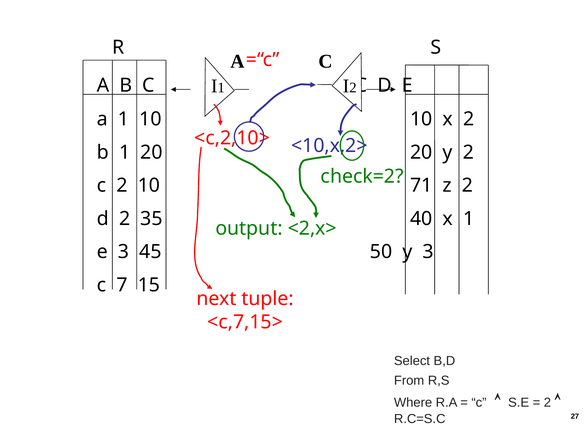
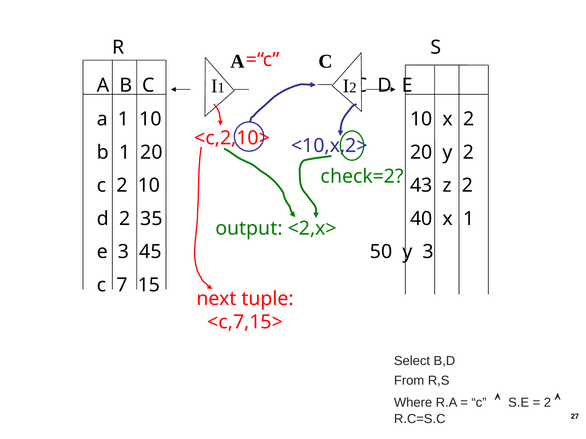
71: 71 -> 43
